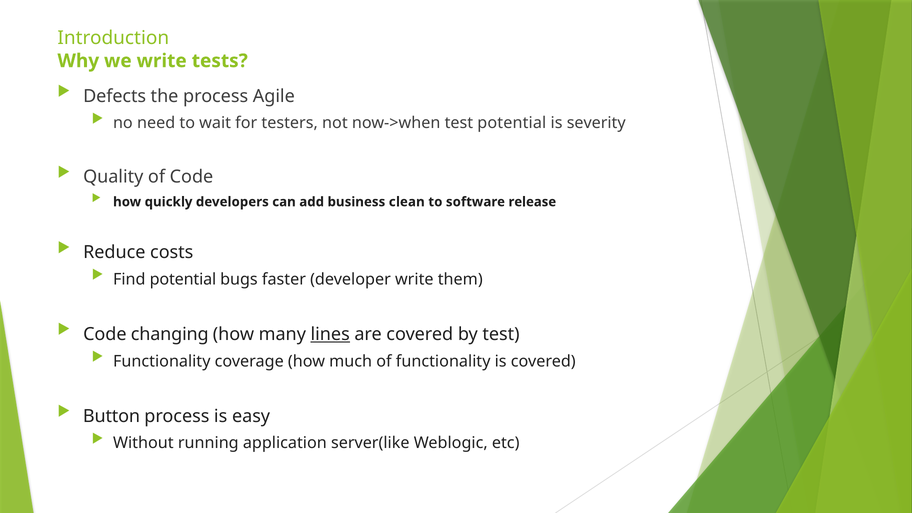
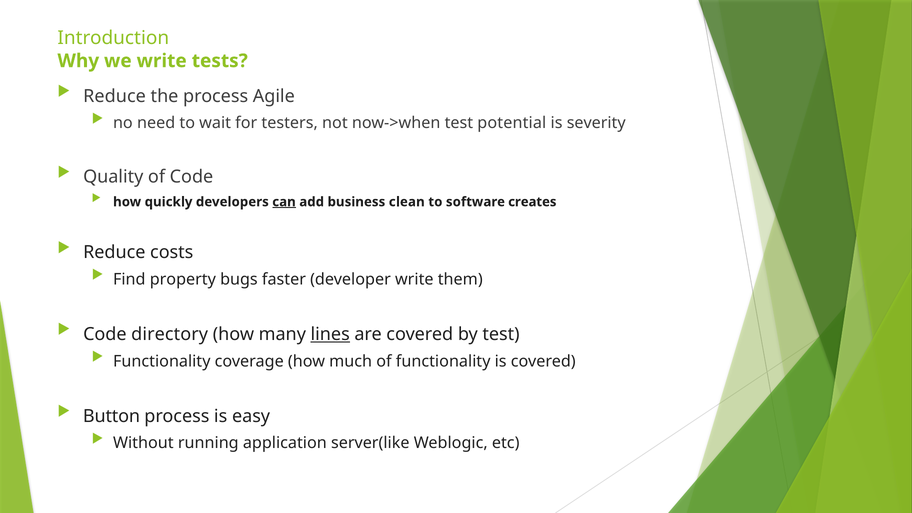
Defects at (115, 96): Defects -> Reduce
can underline: none -> present
release: release -> creates
Find potential: potential -> property
changing: changing -> directory
